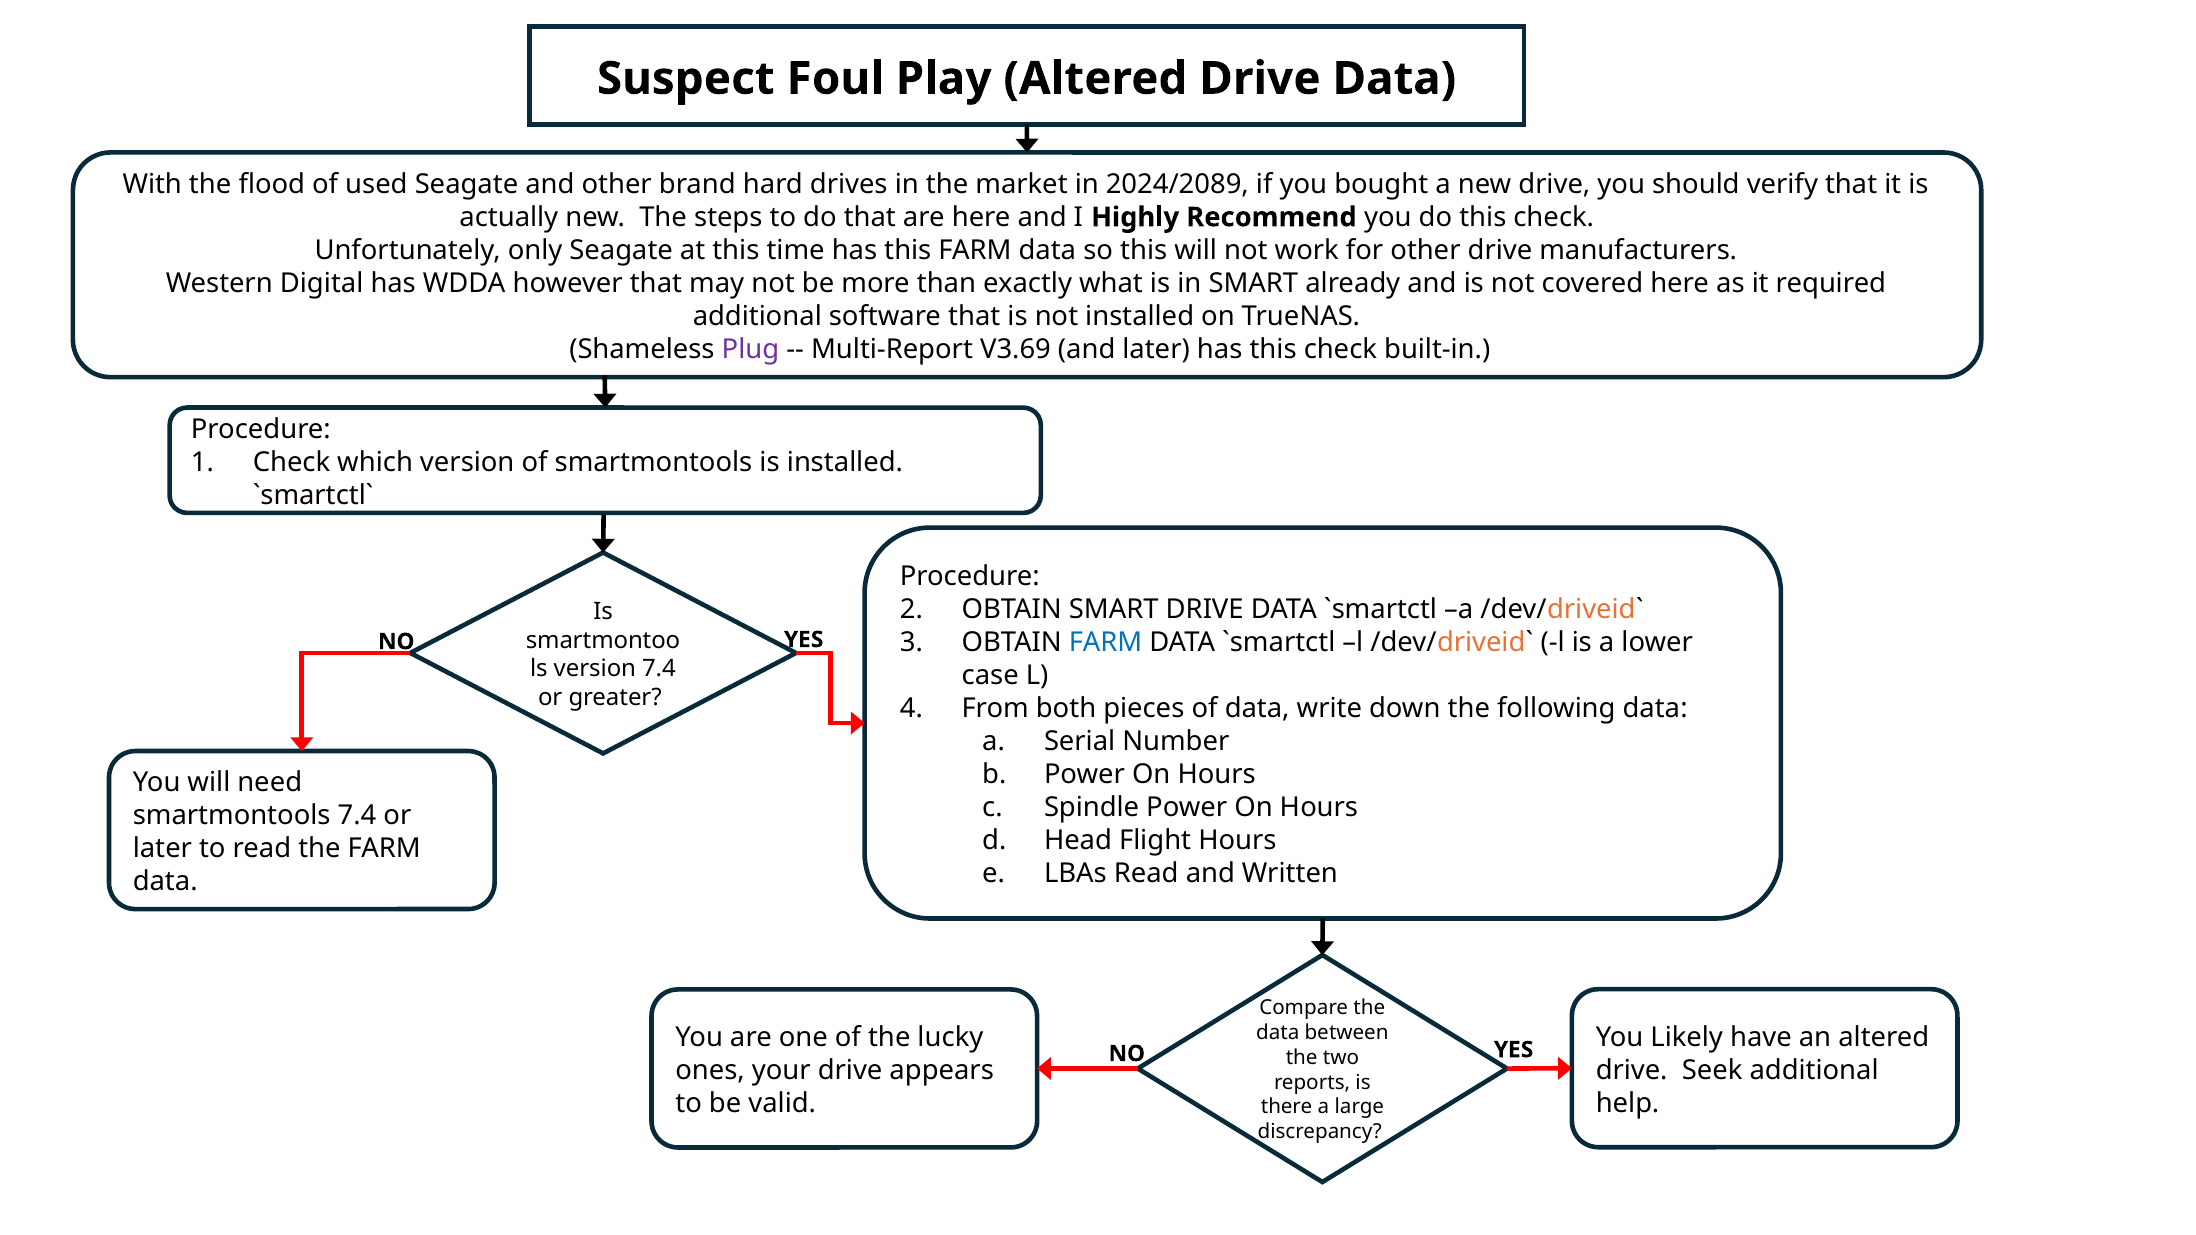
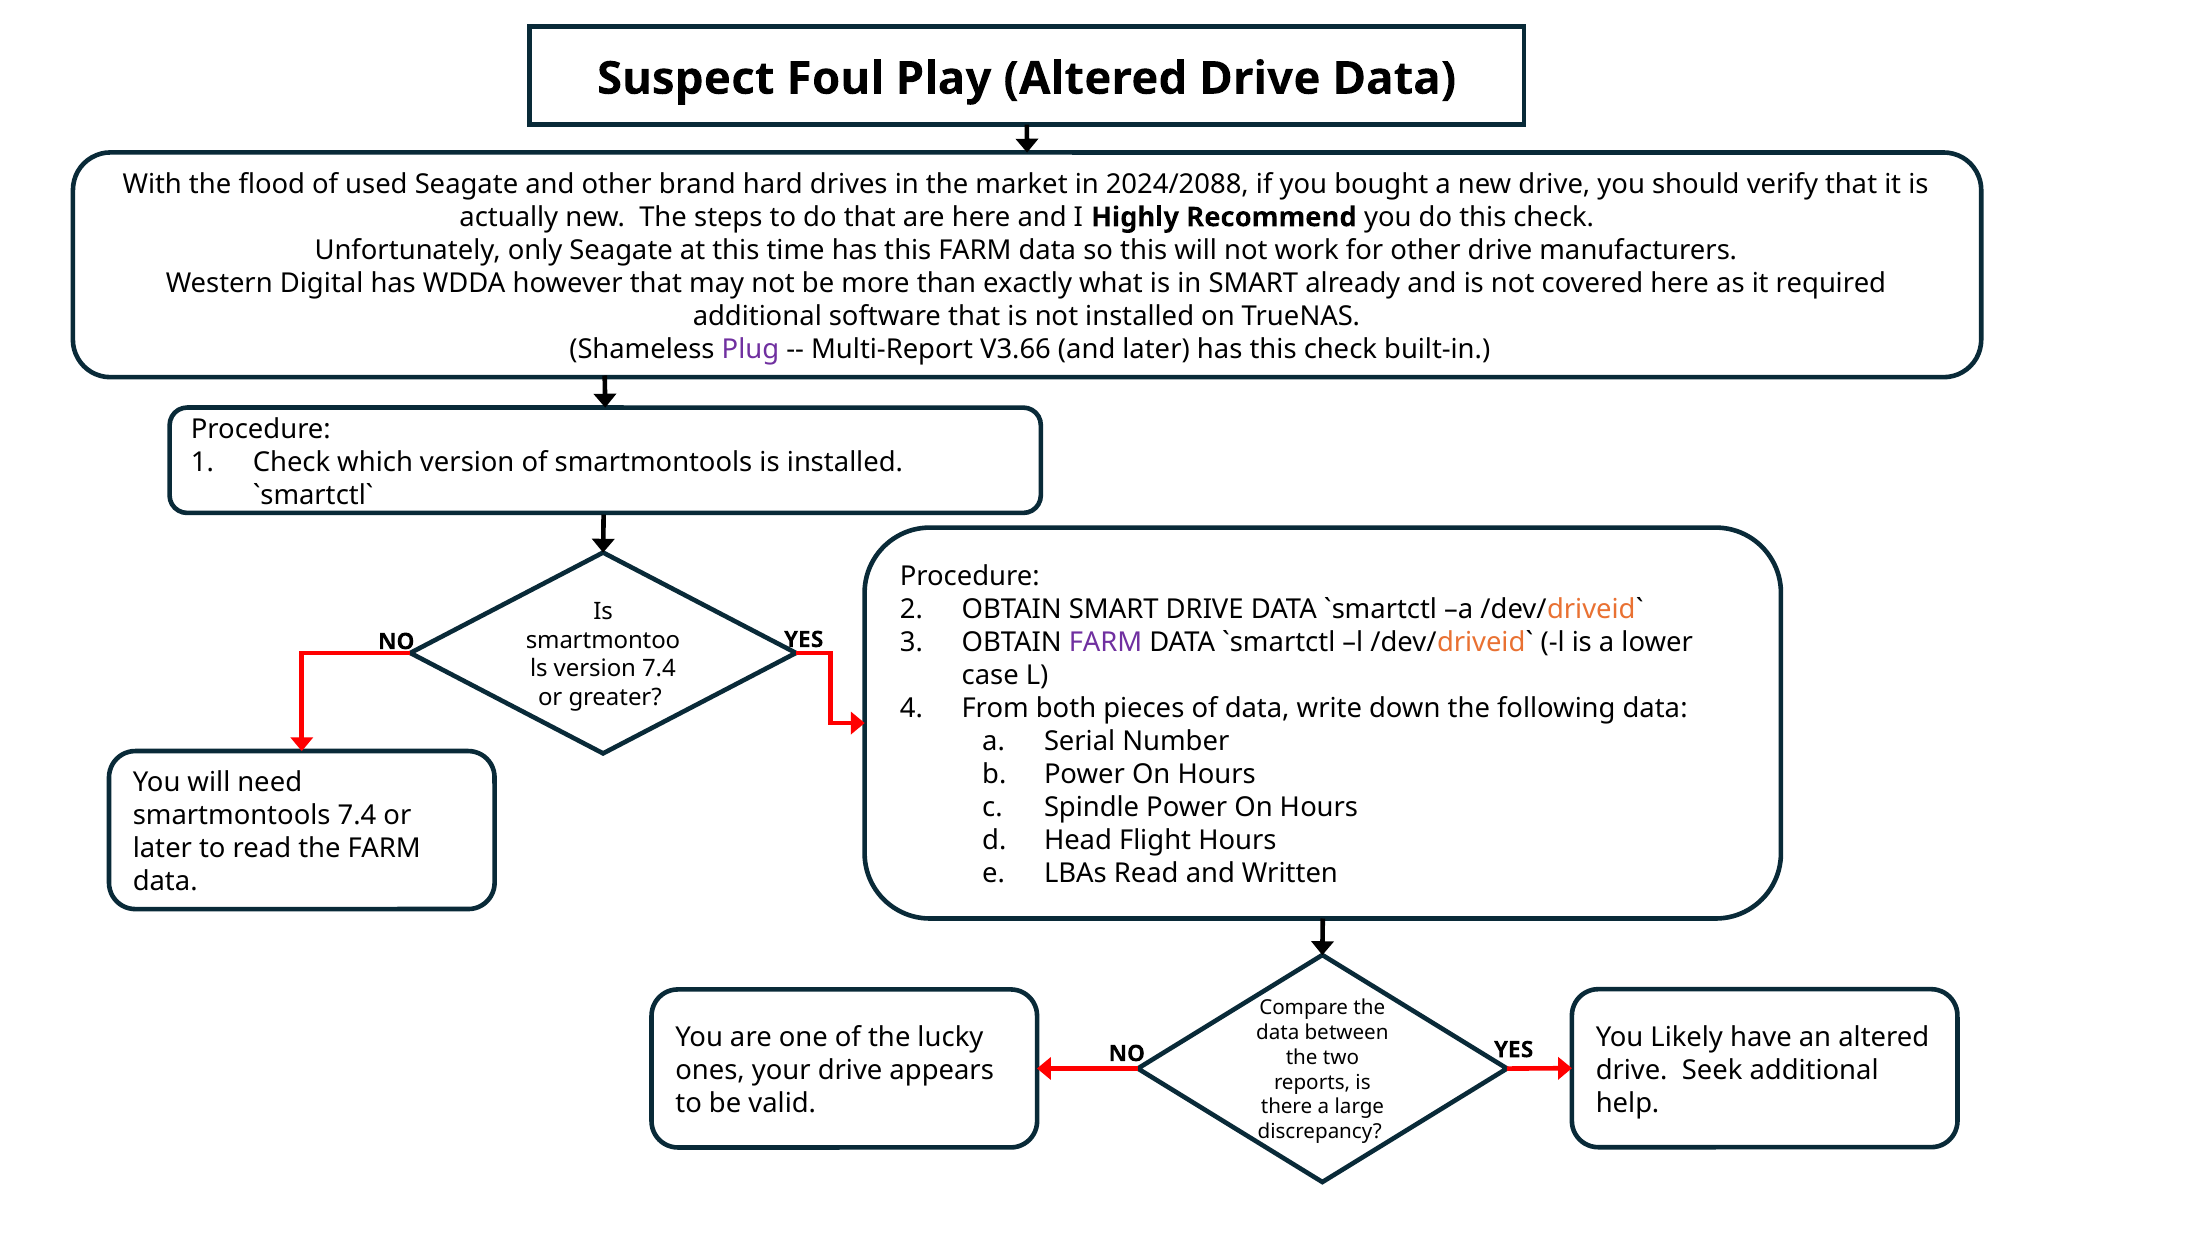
2024/2089: 2024/2089 -> 2024/2088
V3.69: V3.69 -> V3.66
FARM at (1106, 643) colour: blue -> purple
